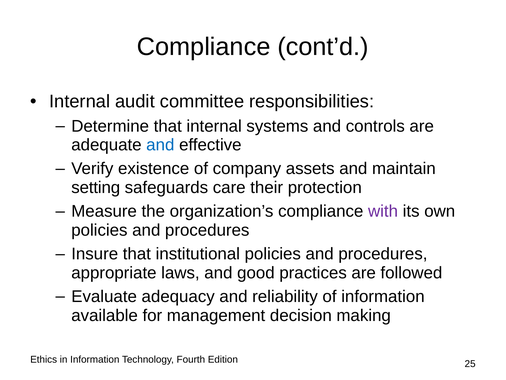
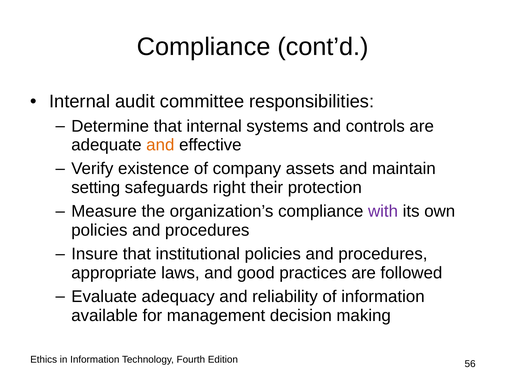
and at (160, 145) colour: blue -> orange
care: care -> right
25: 25 -> 56
